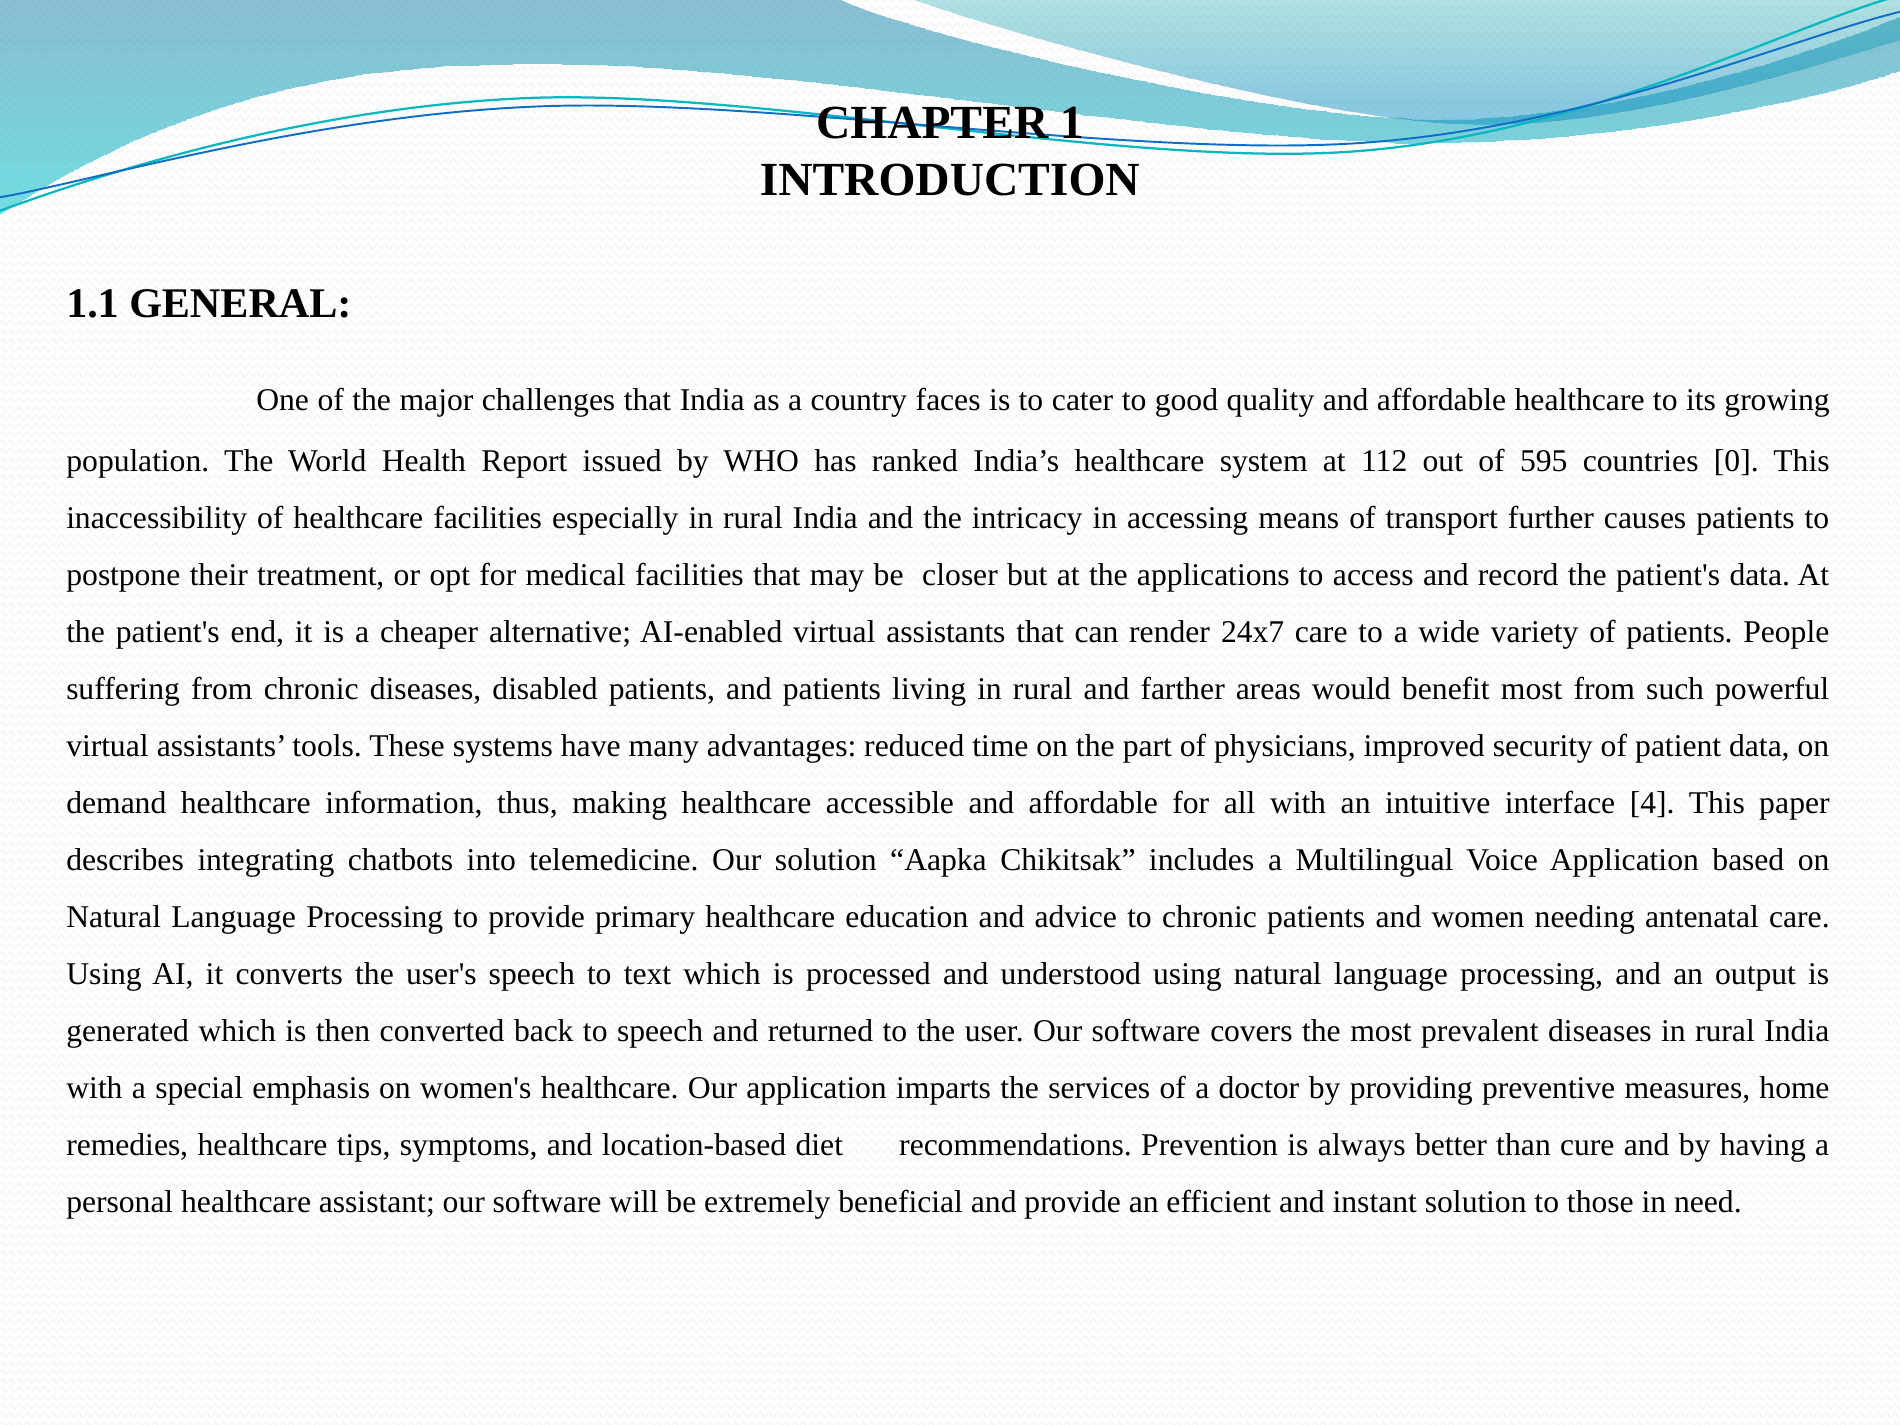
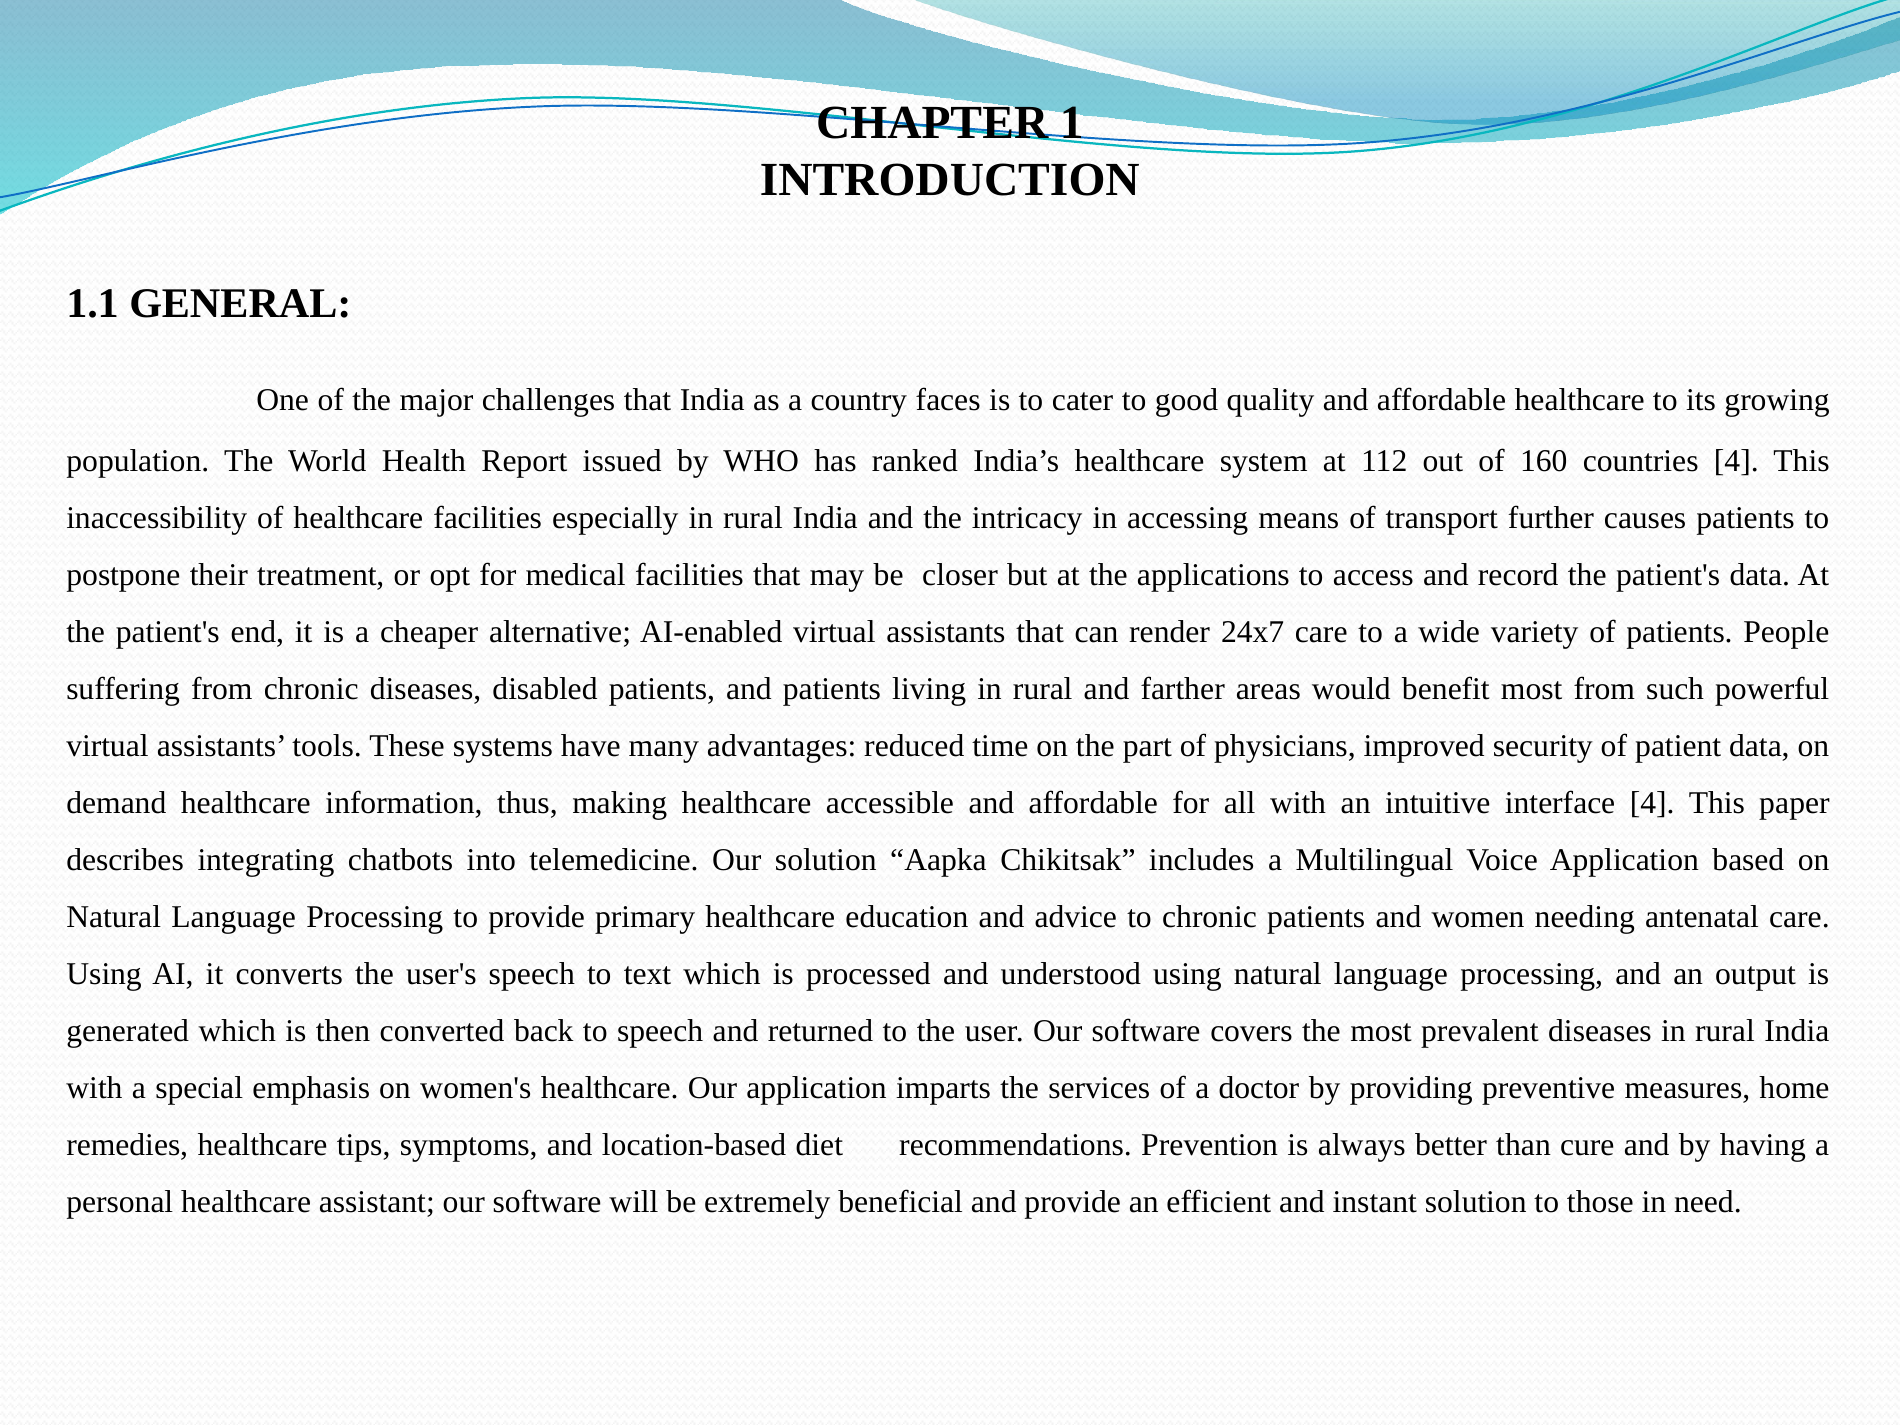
595: 595 -> 160
countries 0: 0 -> 4
